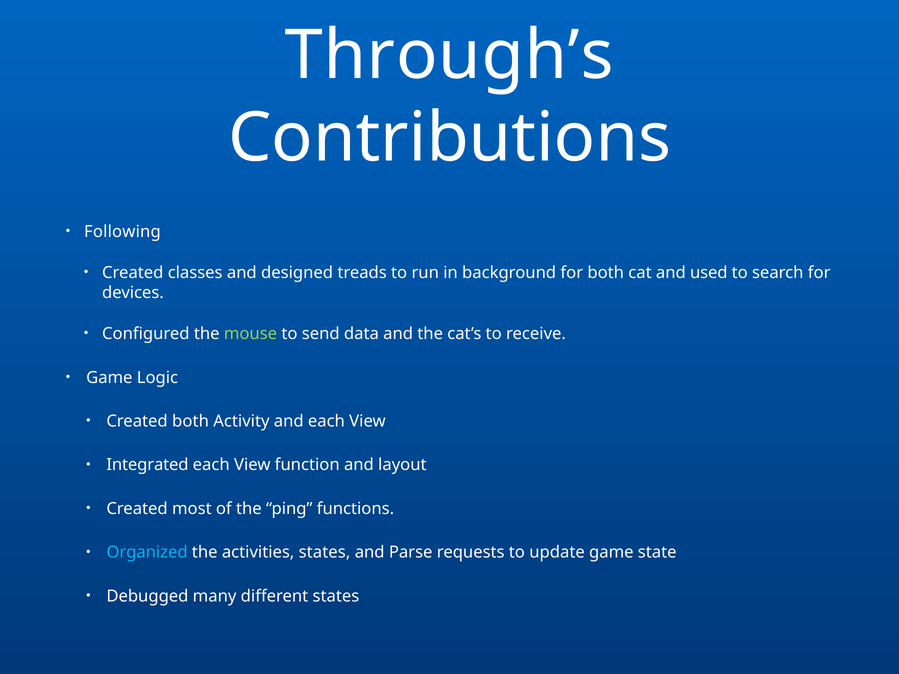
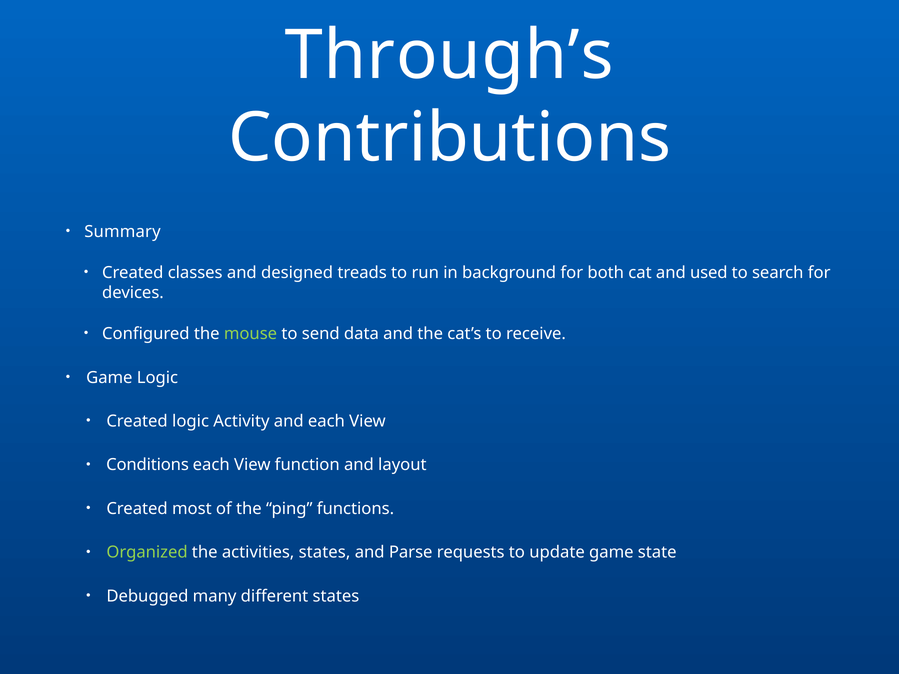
Following: Following -> Summary
Created both: both -> logic
Integrated: Integrated -> Conditions
Organized colour: light blue -> light green
